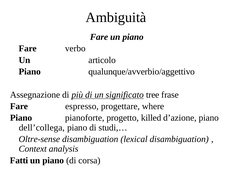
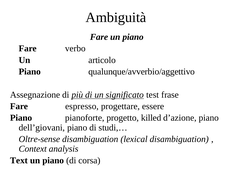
tree: tree -> test
where: where -> essere
dell’collega: dell’collega -> dell’giovani
Fatti: Fatti -> Text
